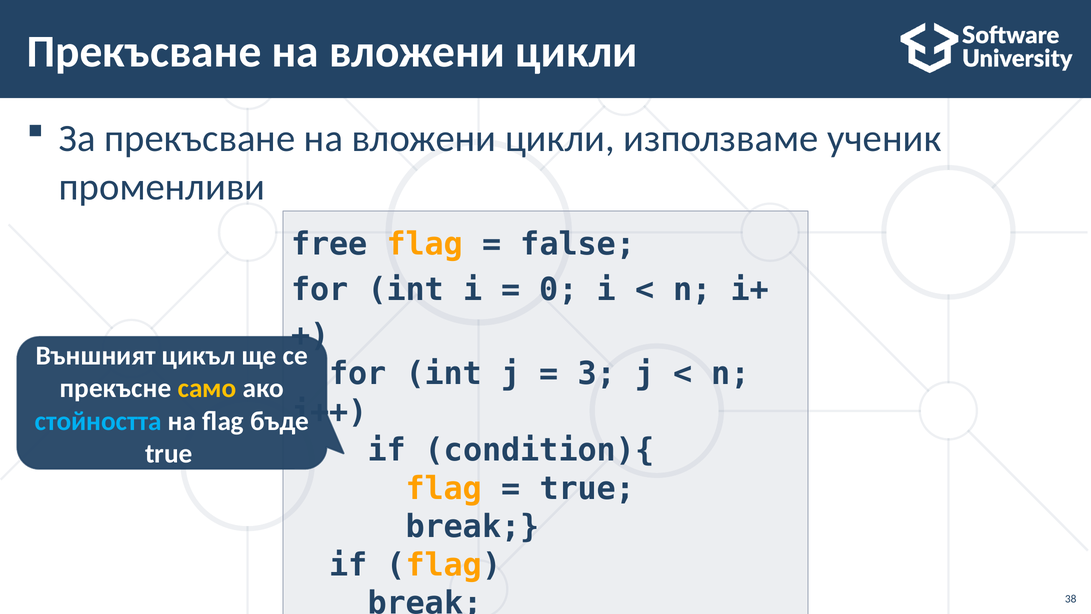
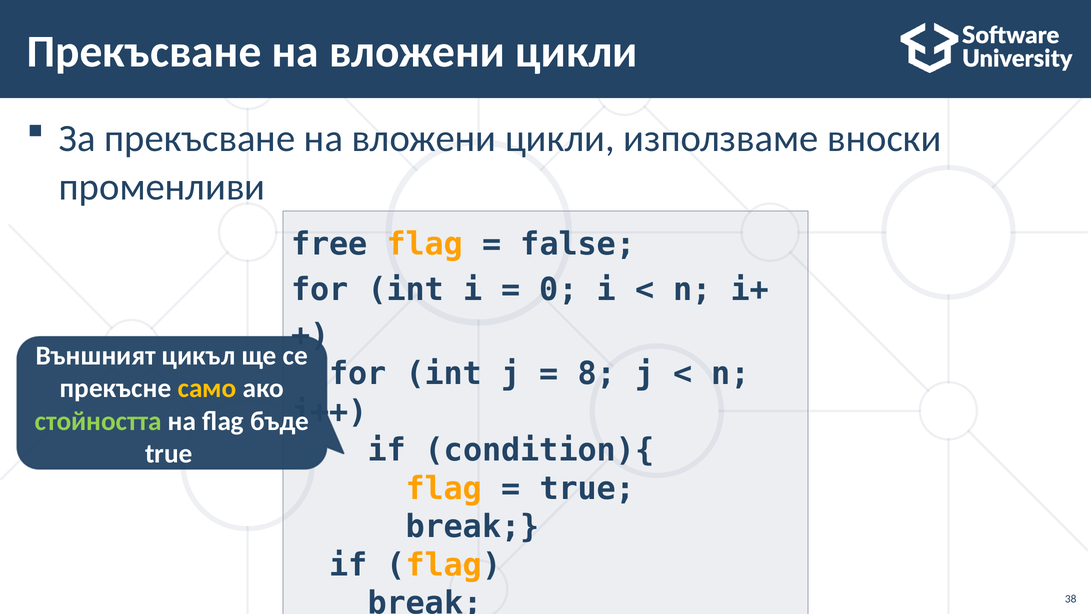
ученик: ученик -> вноски
3: 3 -> 8
стойността colour: light blue -> light green
